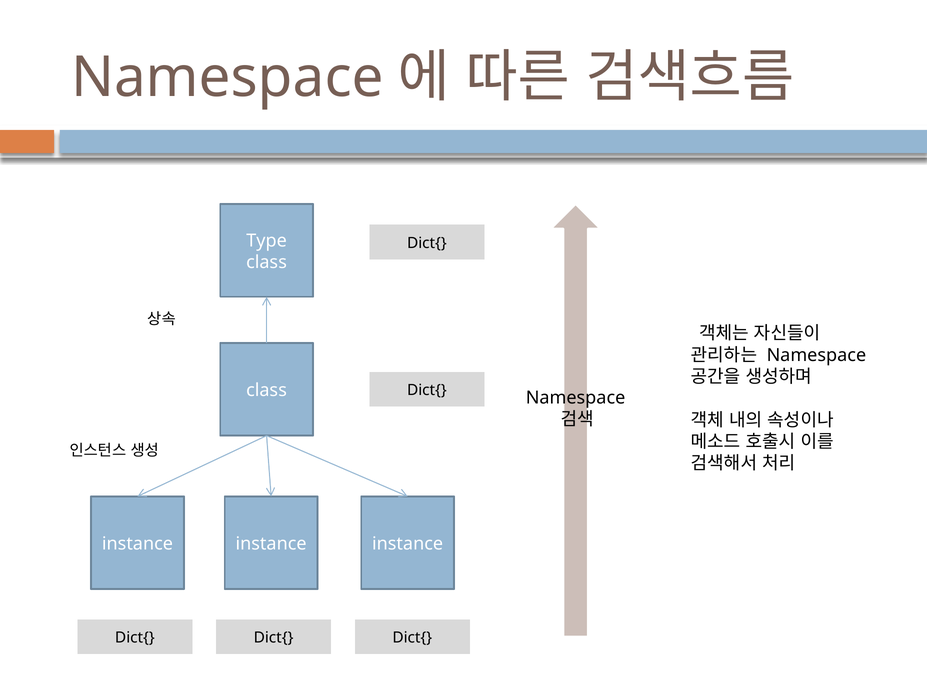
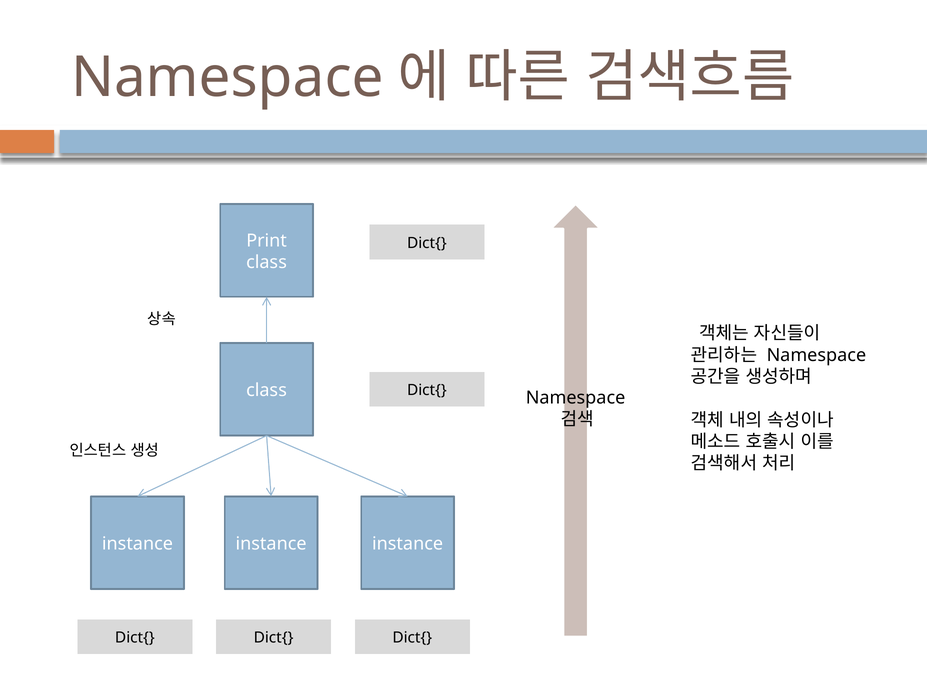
Type: Type -> Print
